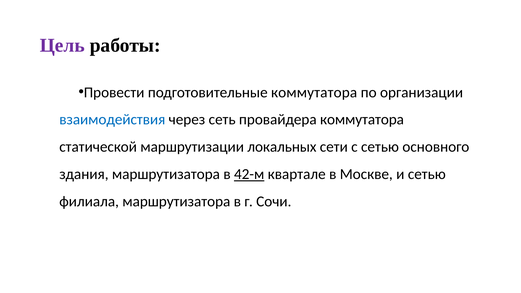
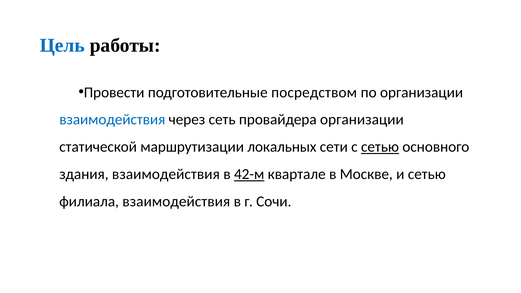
Цель colour: purple -> blue
подготовительные коммутатора: коммутатора -> посредством
провайдера коммутатора: коммутатора -> организации
сетью at (380, 147) underline: none -> present
здания маршрутизатора: маршрутизатора -> взаимодействия
филиала маршрутизатора: маршрутизатора -> взаимодействия
